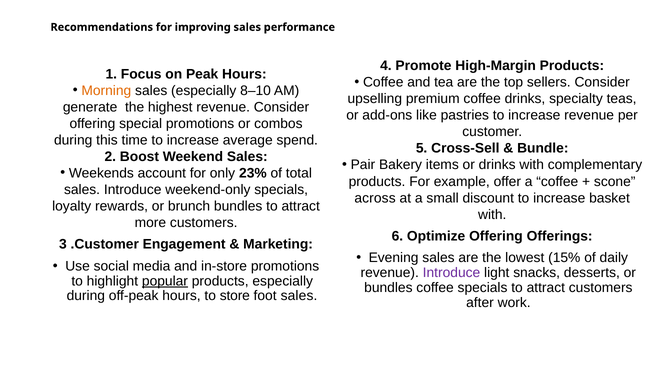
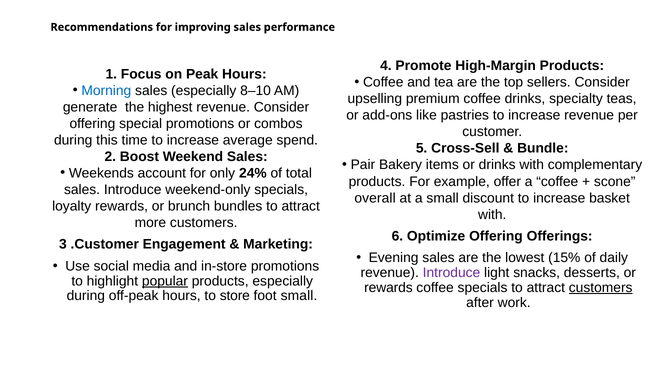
Morning colour: orange -> blue
23%: 23% -> 24%
across: across -> overall
bundles at (388, 288): bundles -> rewards
customers at (601, 288) underline: none -> present
foot sales: sales -> small
